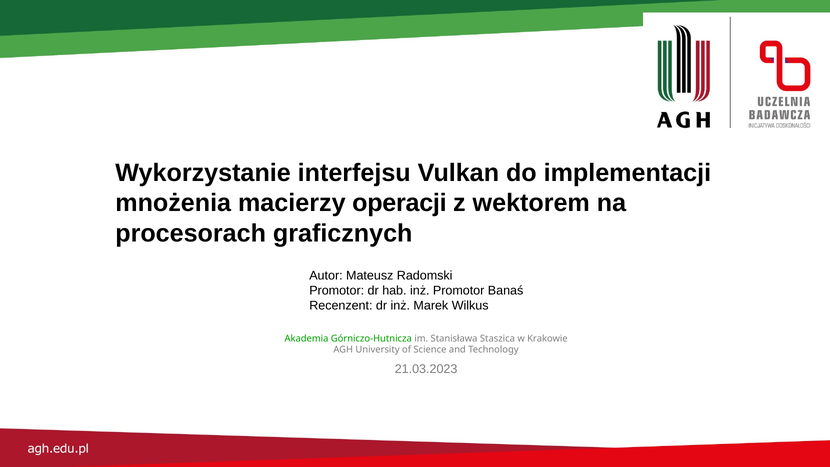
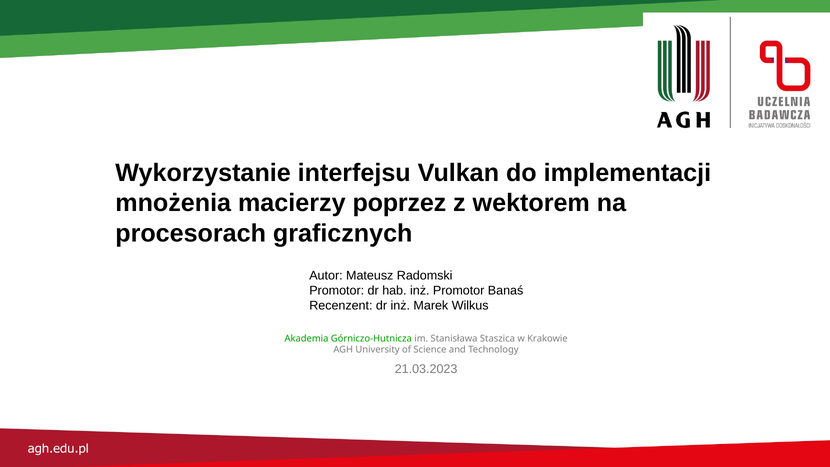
operacji: operacji -> poprzez
